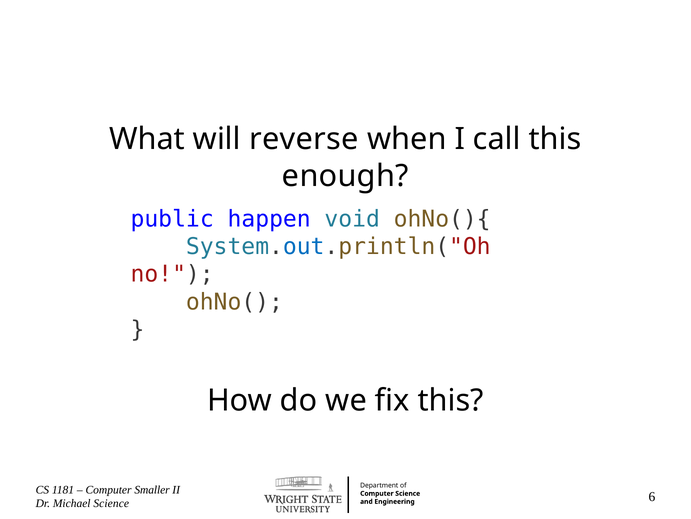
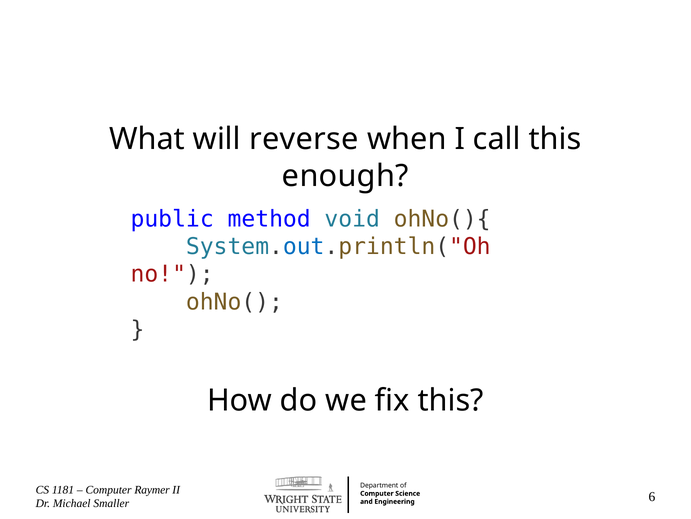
happen: happen -> method
Smaller: Smaller -> Raymer
Michael Science: Science -> Smaller
